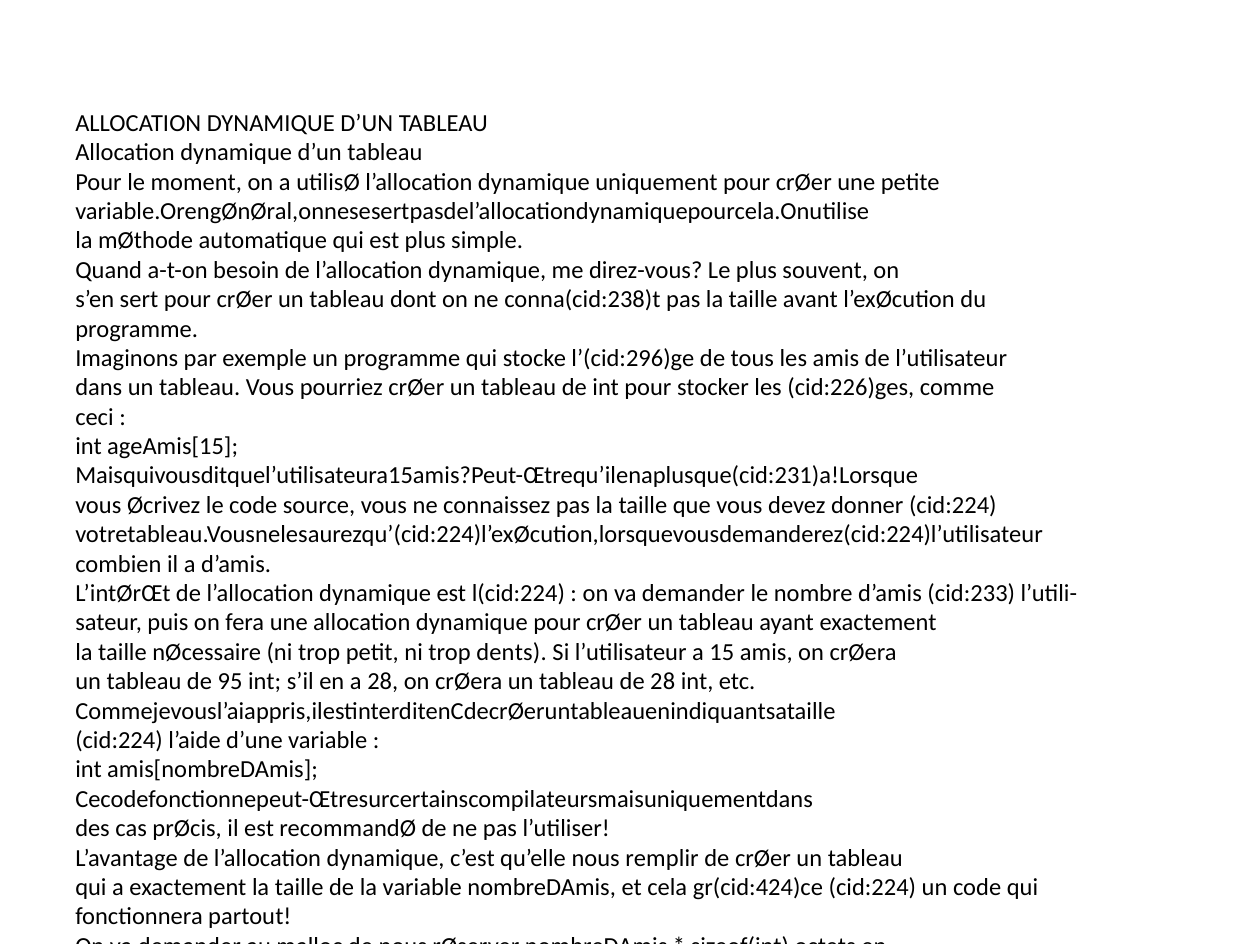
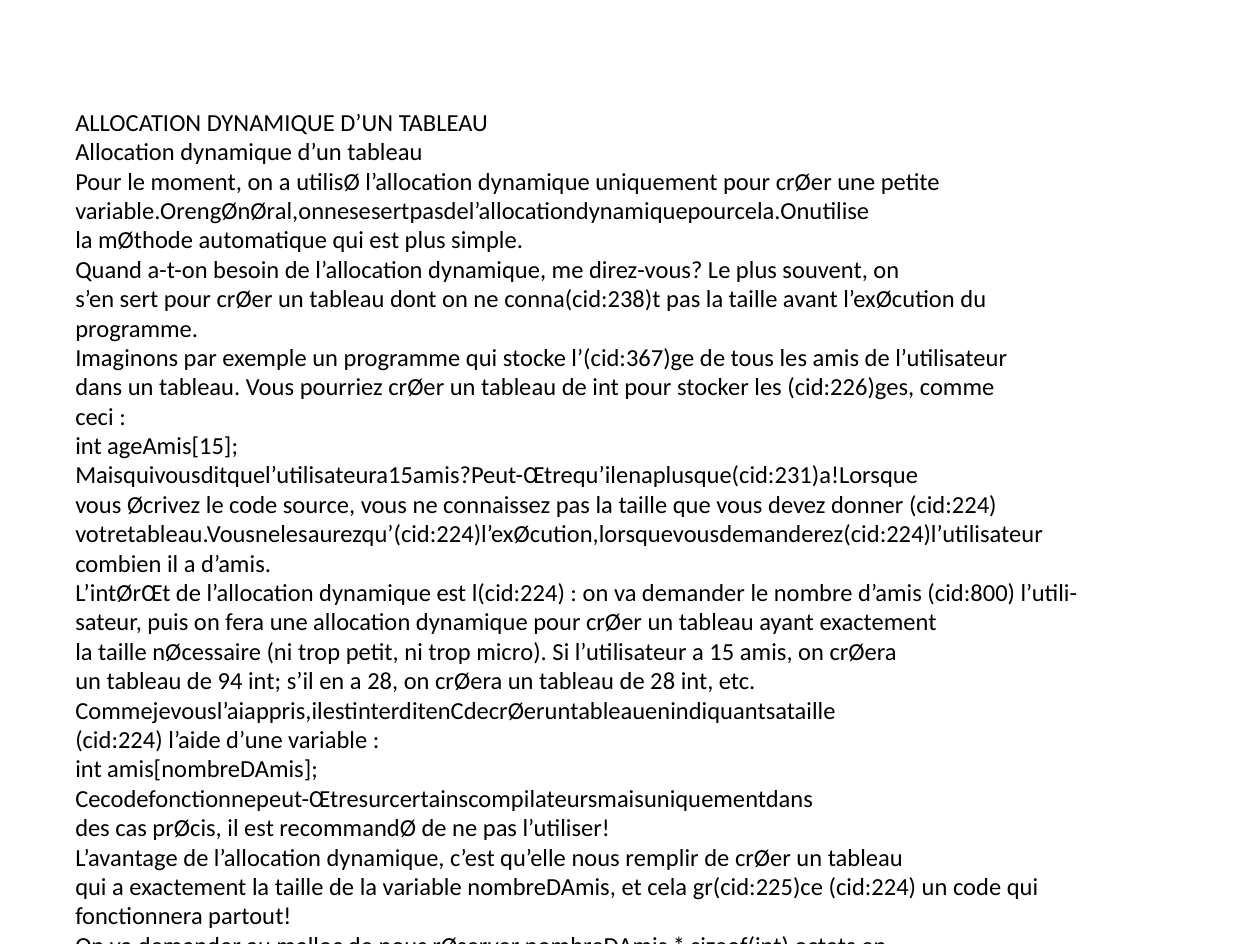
l’(cid:296)ge: l’(cid:296)ge -> l’(cid:367)ge
cid:233: cid:233 -> cid:800
dents: dents -> micro
95: 95 -> 94
gr(cid:424)ce: gr(cid:424)ce -> gr(cid:225)ce
